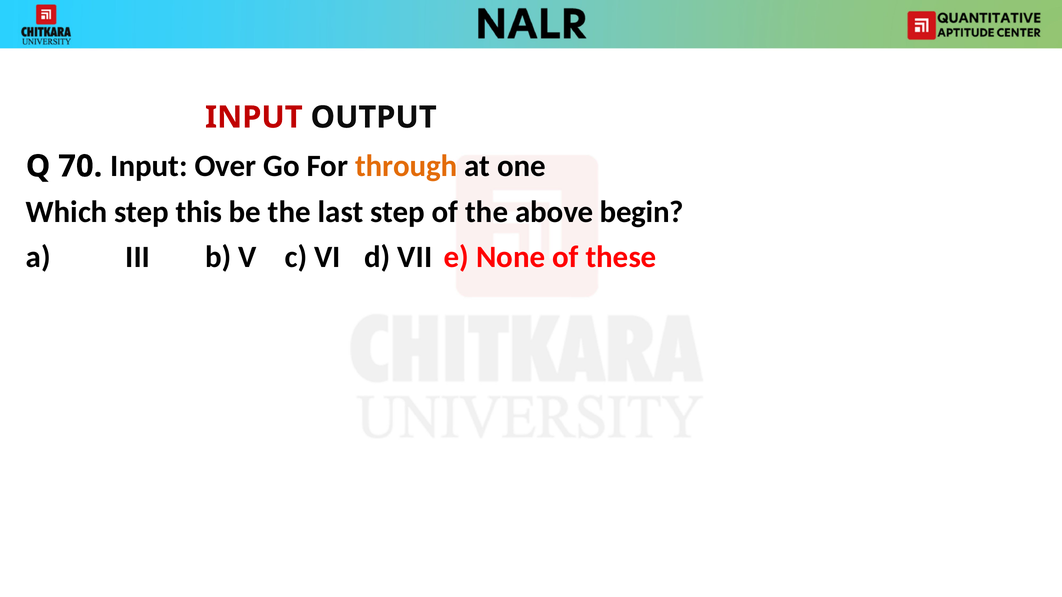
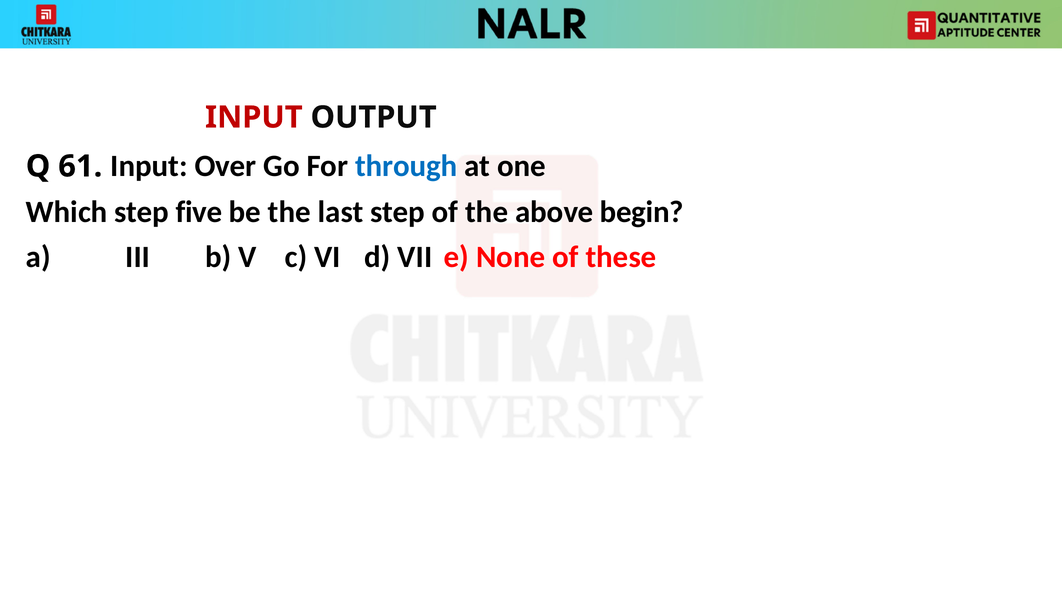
70: 70 -> 61
through colour: orange -> blue
this: this -> five
